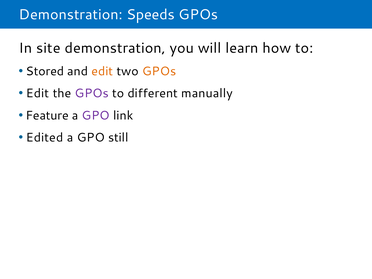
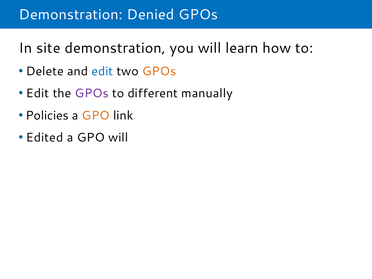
Speeds: Speeds -> Denied
Stored: Stored -> Delete
edit at (102, 71) colour: orange -> blue
Feature: Feature -> Policies
GPO at (96, 115) colour: purple -> orange
GPO still: still -> will
